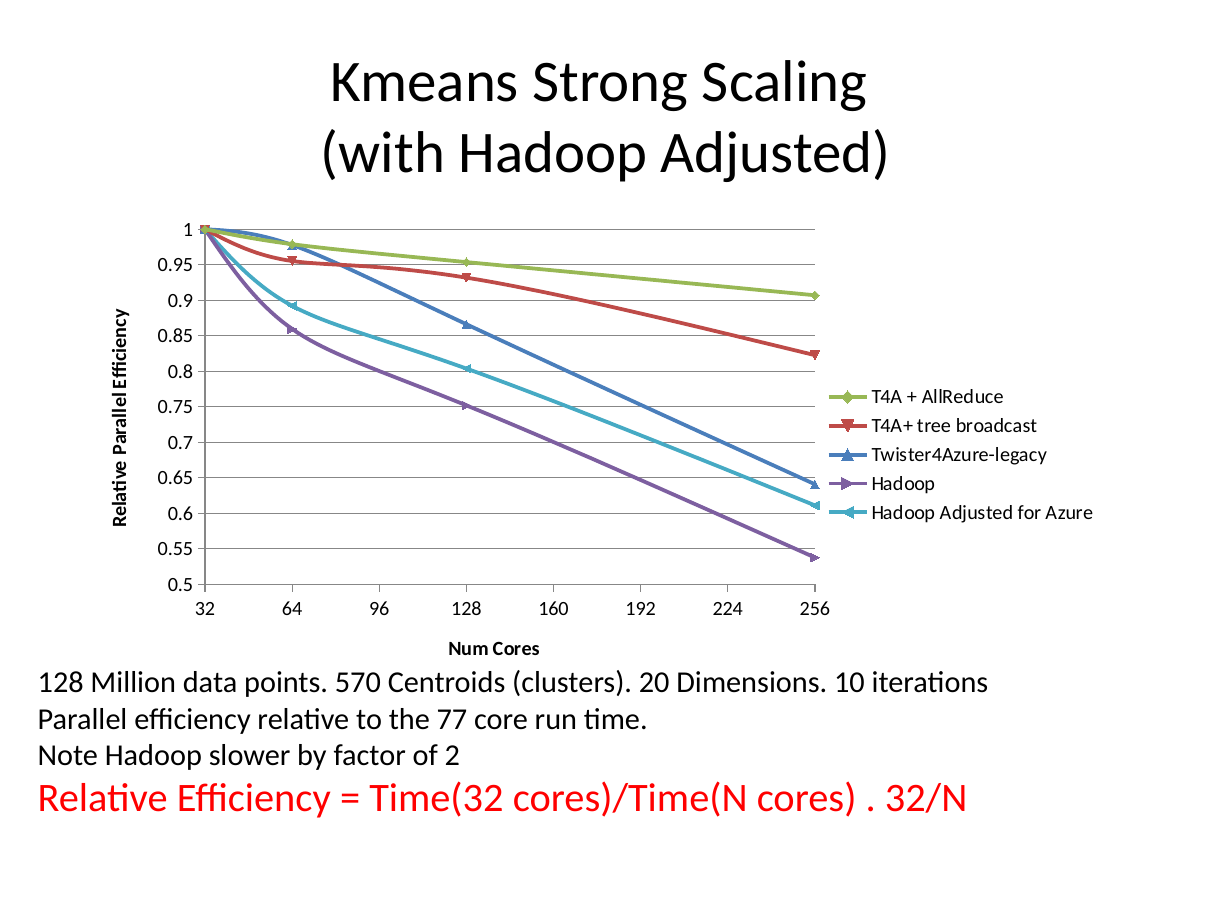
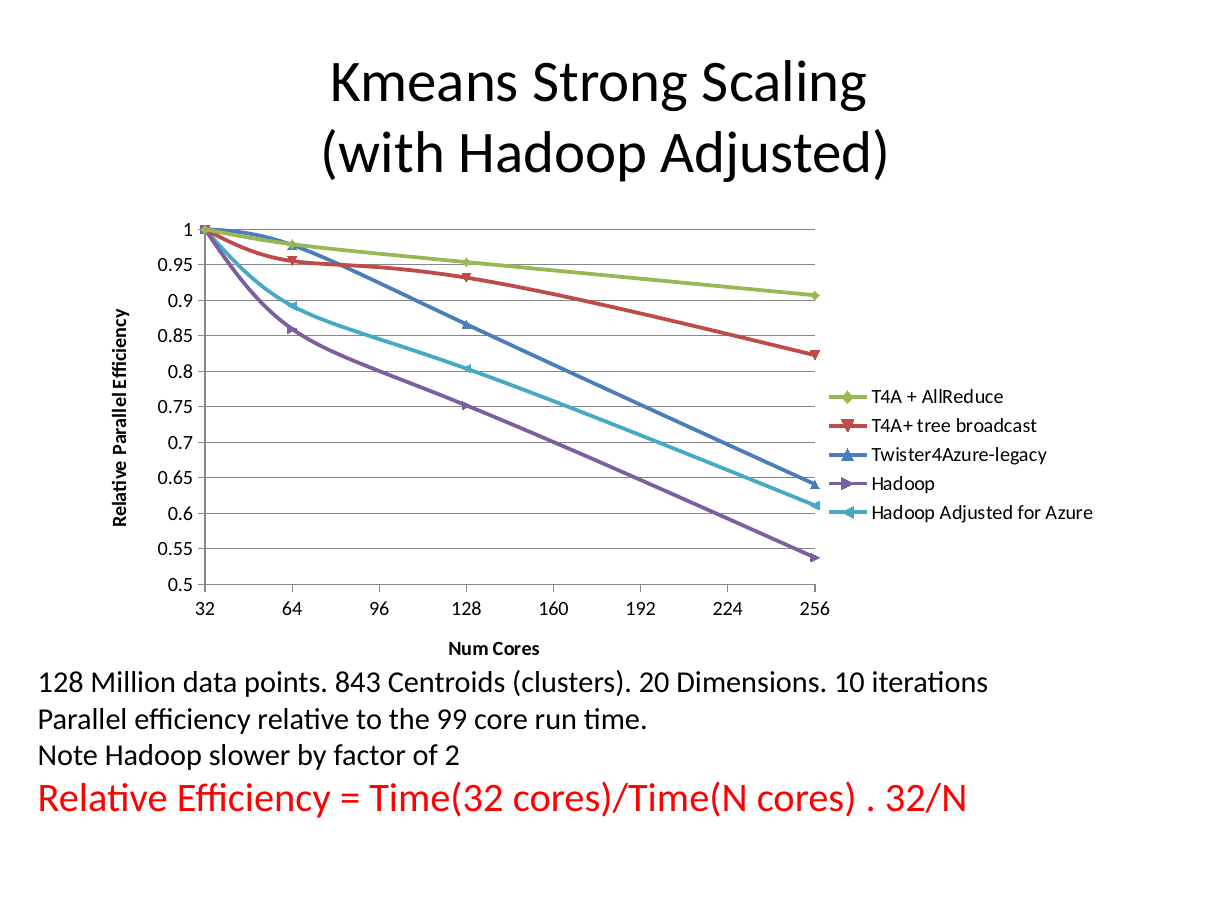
570: 570 -> 843
77: 77 -> 99
